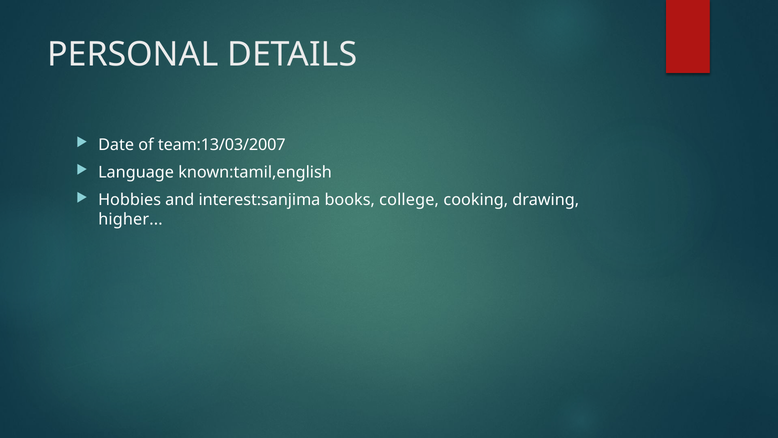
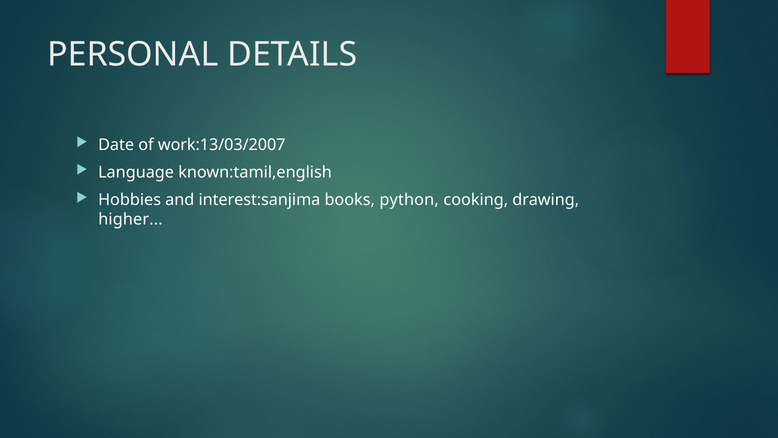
team:13/03/2007: team:13/03/2007 -> work:13/03/2007
college: college -> python
